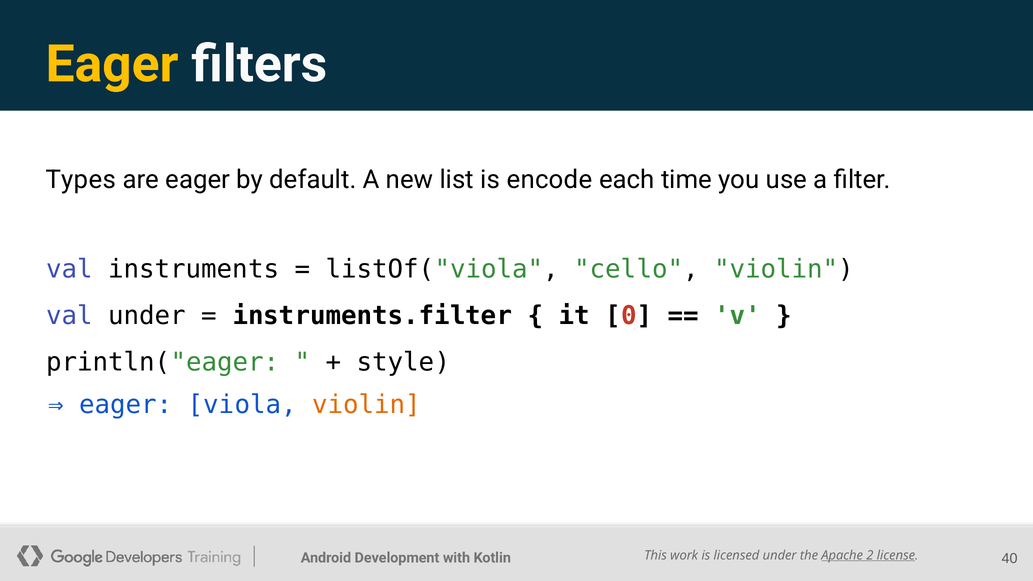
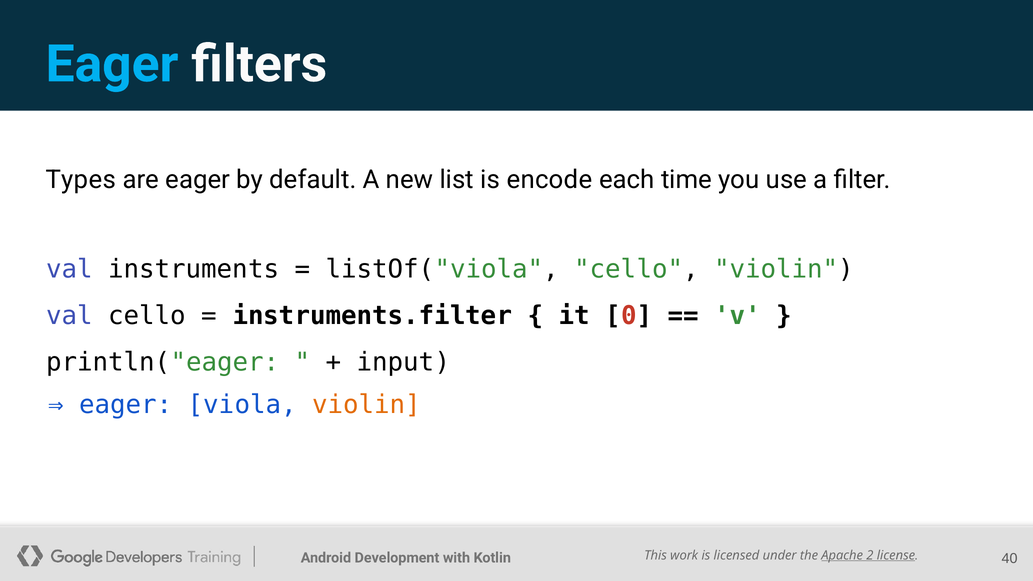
Eager at (112, 64) colour: yellow -> light blue
val under: under -> cello
style: style -> input
